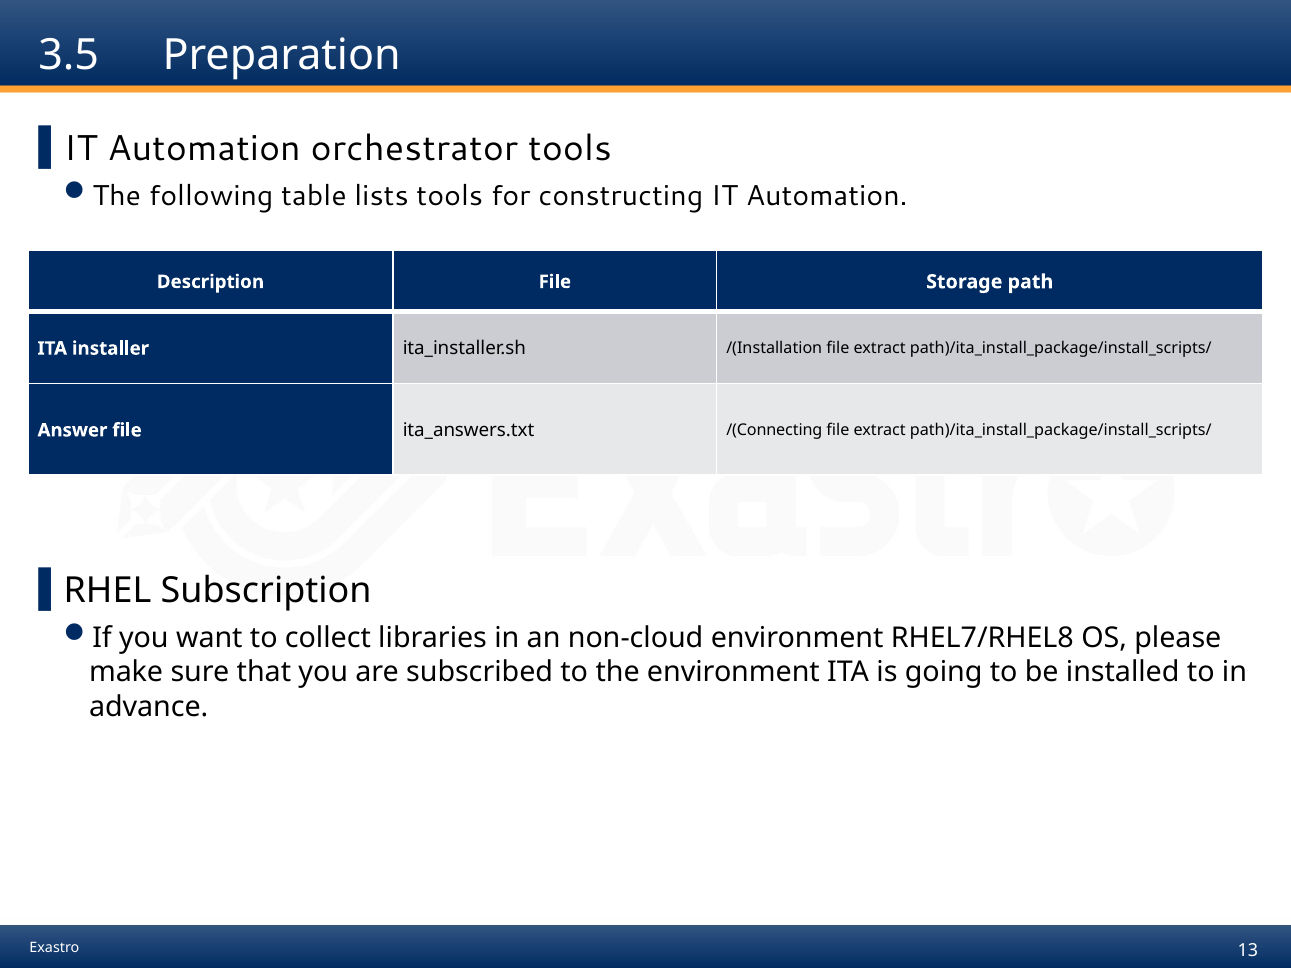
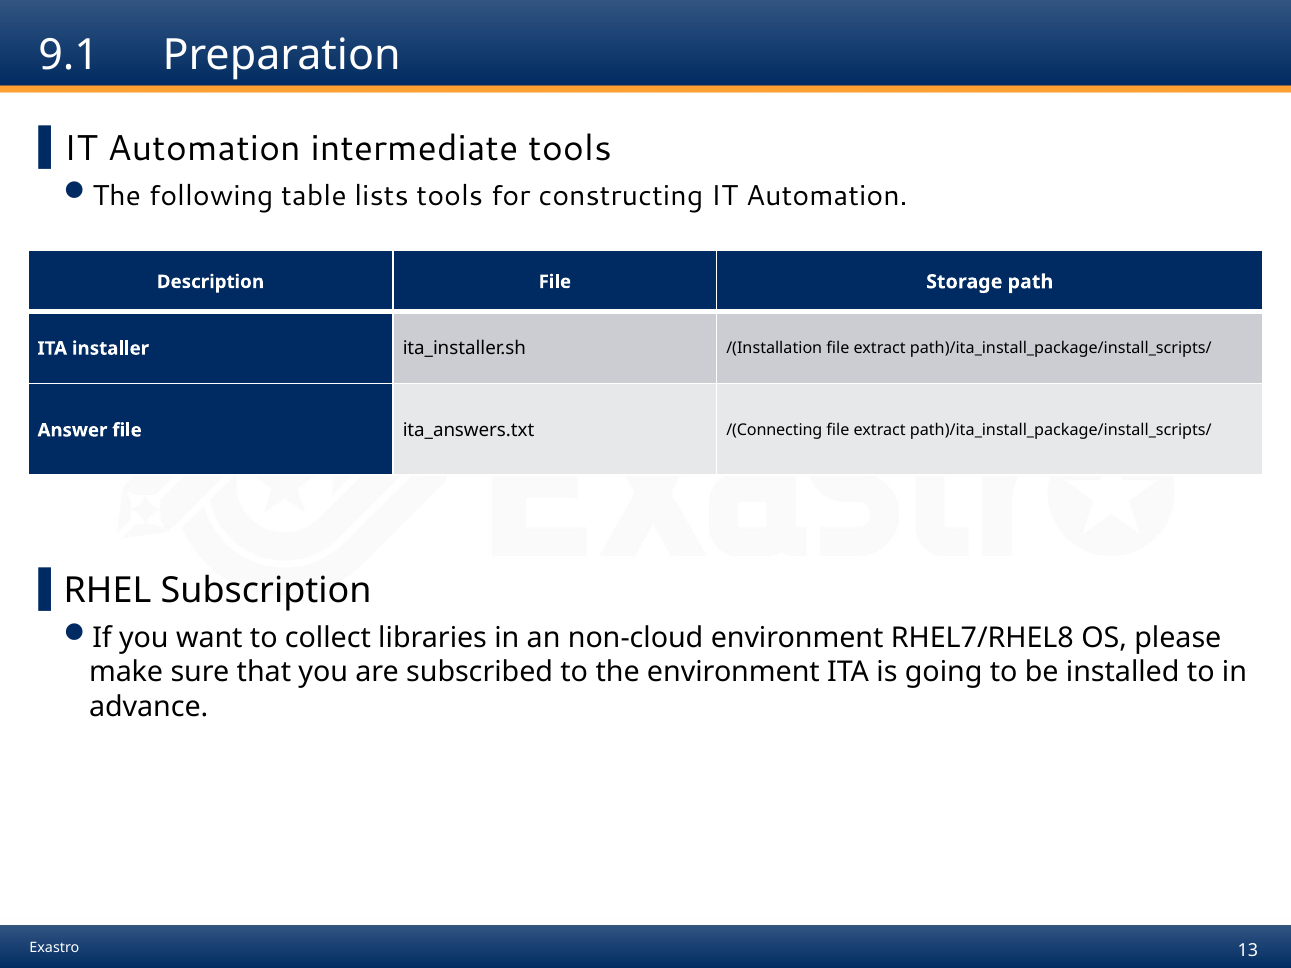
3.5: 3.5 -> 9.1
orchestrator: orchestrator -> intermediate
